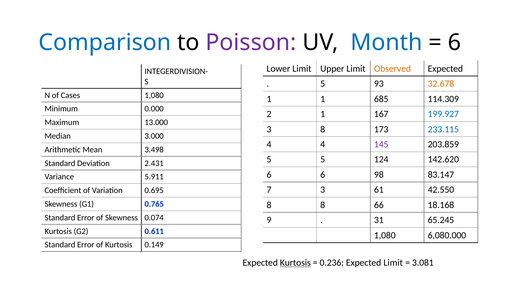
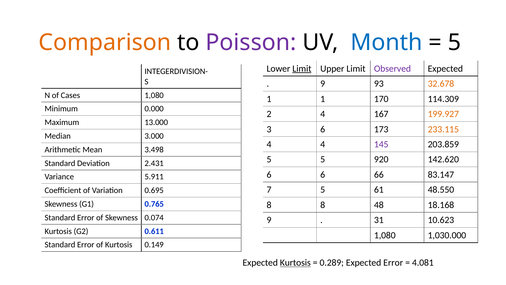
Comparison colour: blue -> orange
6 at (454, 43): 6 -> 5
Limit at (302, 68) underline: none -> present
Observed colour: orange -> purple
5 at (323, 84): 5 -> 9
685: 685 -> 170
2 1: 1 -> 4
199.927 colour: blue -> orange
3 8: 8 -> 6
233.115 colour: blue -> orange
124: 124 -> 920
98: 98 -> 66
7 3: 3 -> 5
42.550: 42.550 -> 48.550
66: 66 -> 48
65.245: 65.245 -> 10.623
6,080.000: 6,080.000 -> 1,030.000
0.236: 0.236 -> 0.289
Expected Limit: Limit -> Error
3.081: 3.081 -> 4.081
